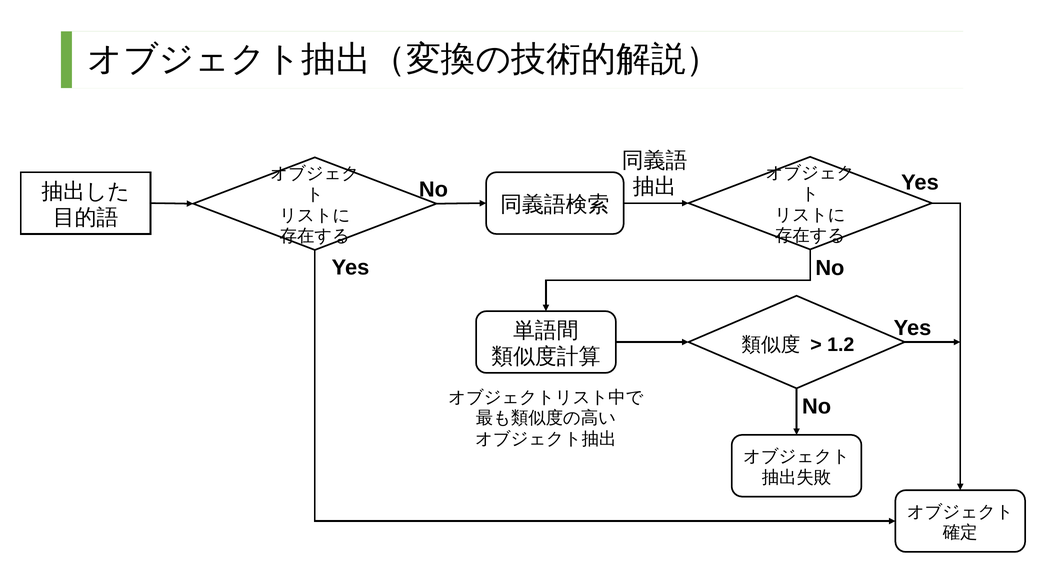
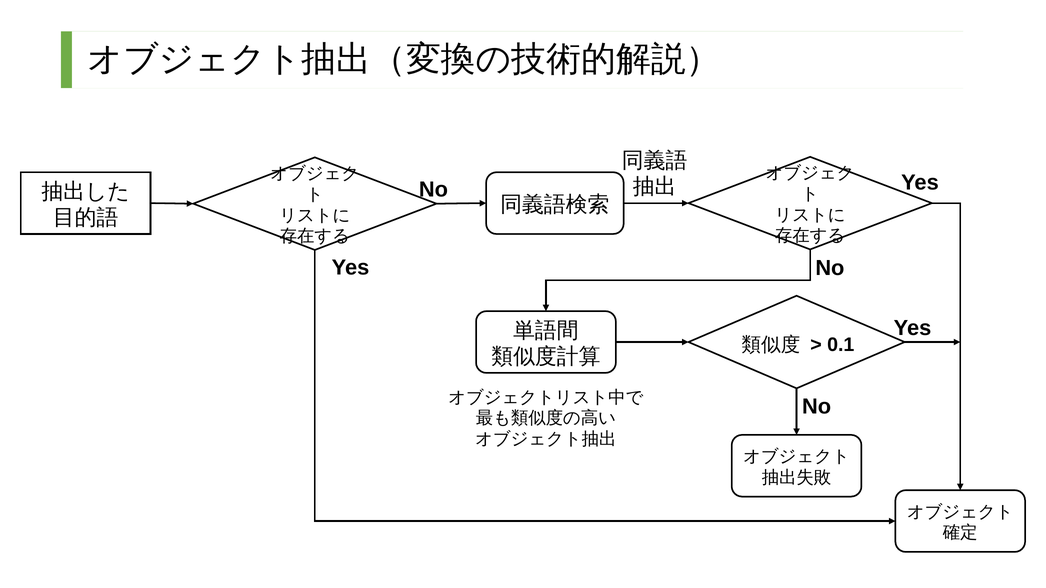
1.2: 1.2 -> 0.1
